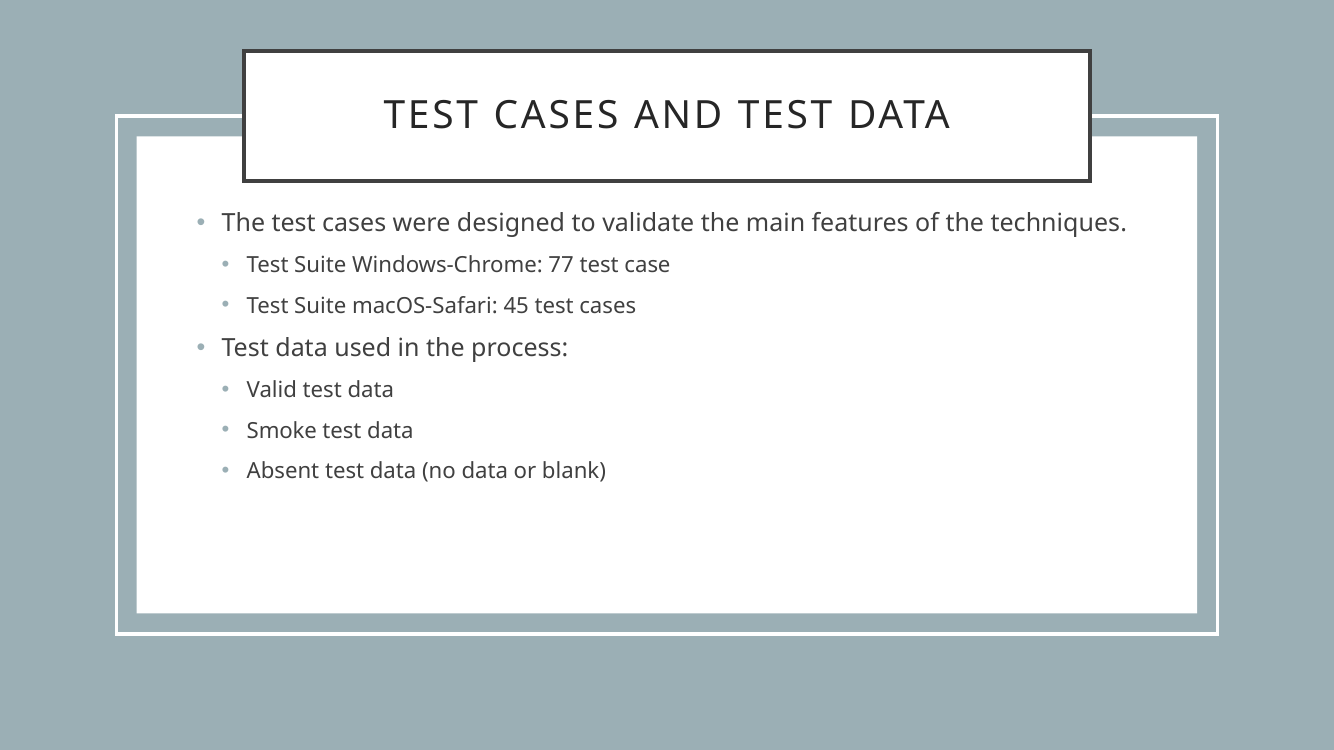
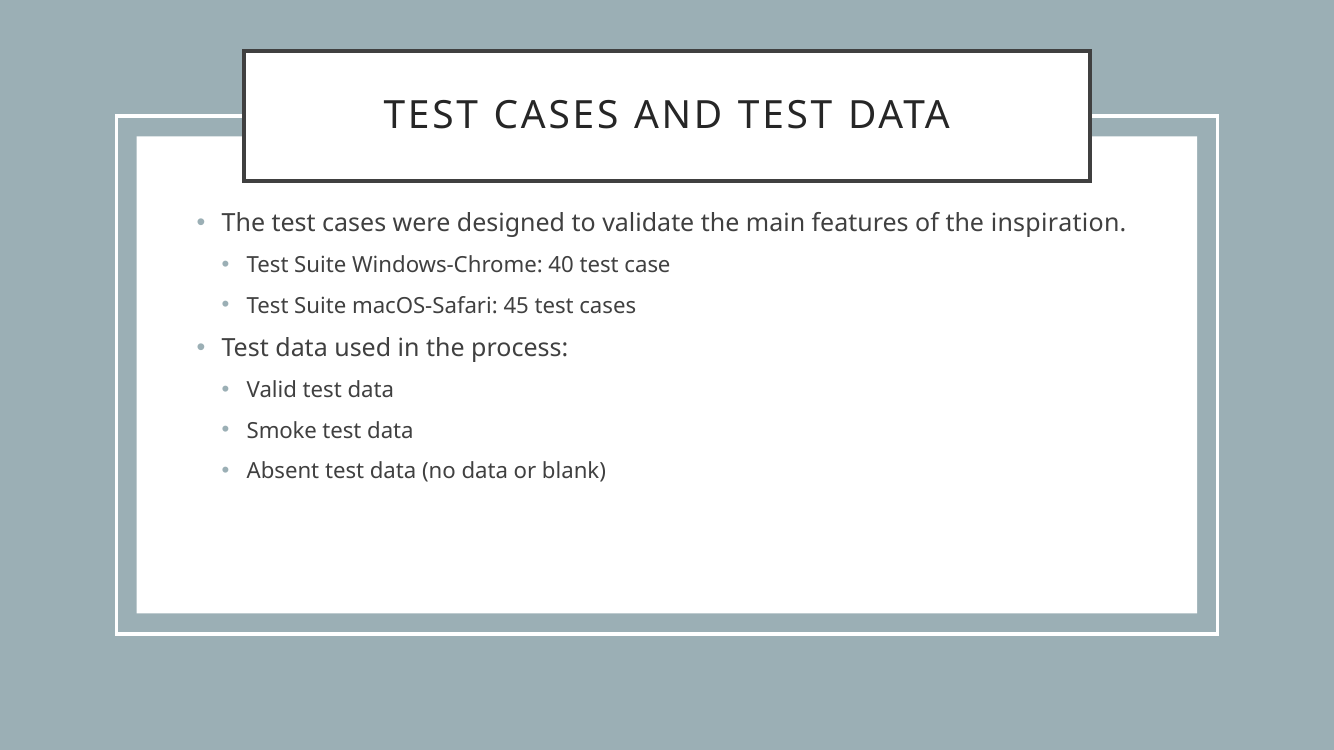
techniques: techniques -> inspiration
77: 77 -> 40
